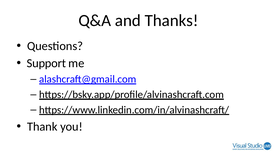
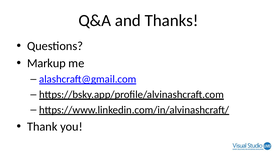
Support: Support -> Markup
